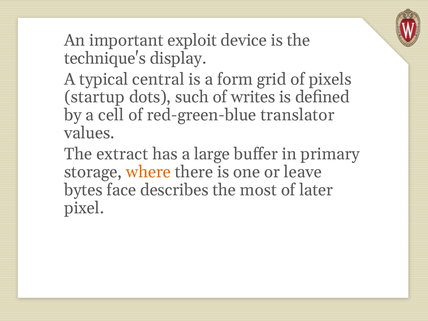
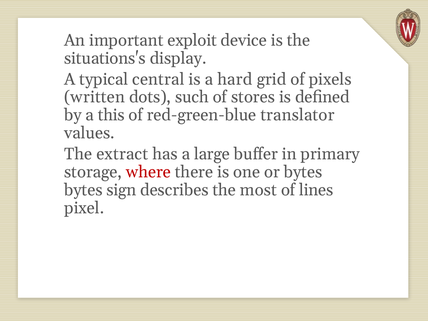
technique's: technique's -> situations's
form: form -> hard
startup: startup -> written
writes: writes -> stores
cell: cell -> this
where colour: orange -> red
or leave: leave -> bytes
face: face -> sign
later: later -> lines
